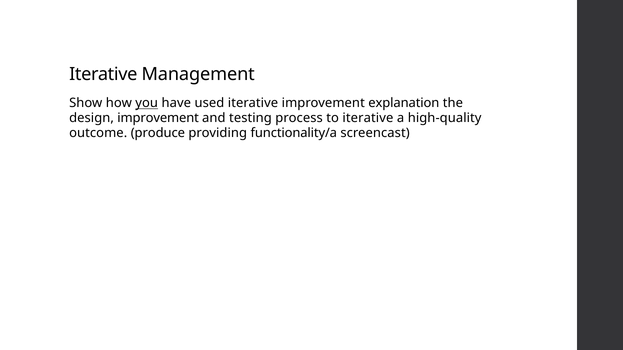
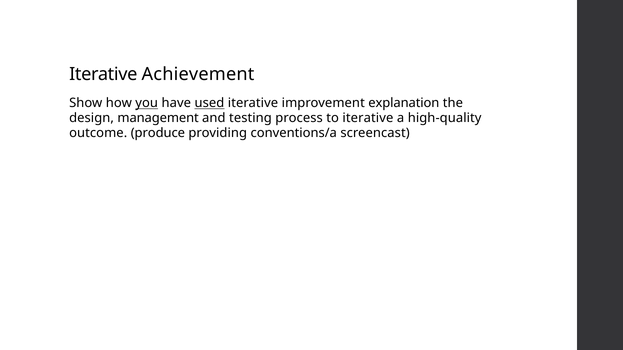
Management: Management -> Achievement
used underline: none -> present
design improvement: improvement -> management
functionality/a: functionality/a -> conventions/a
